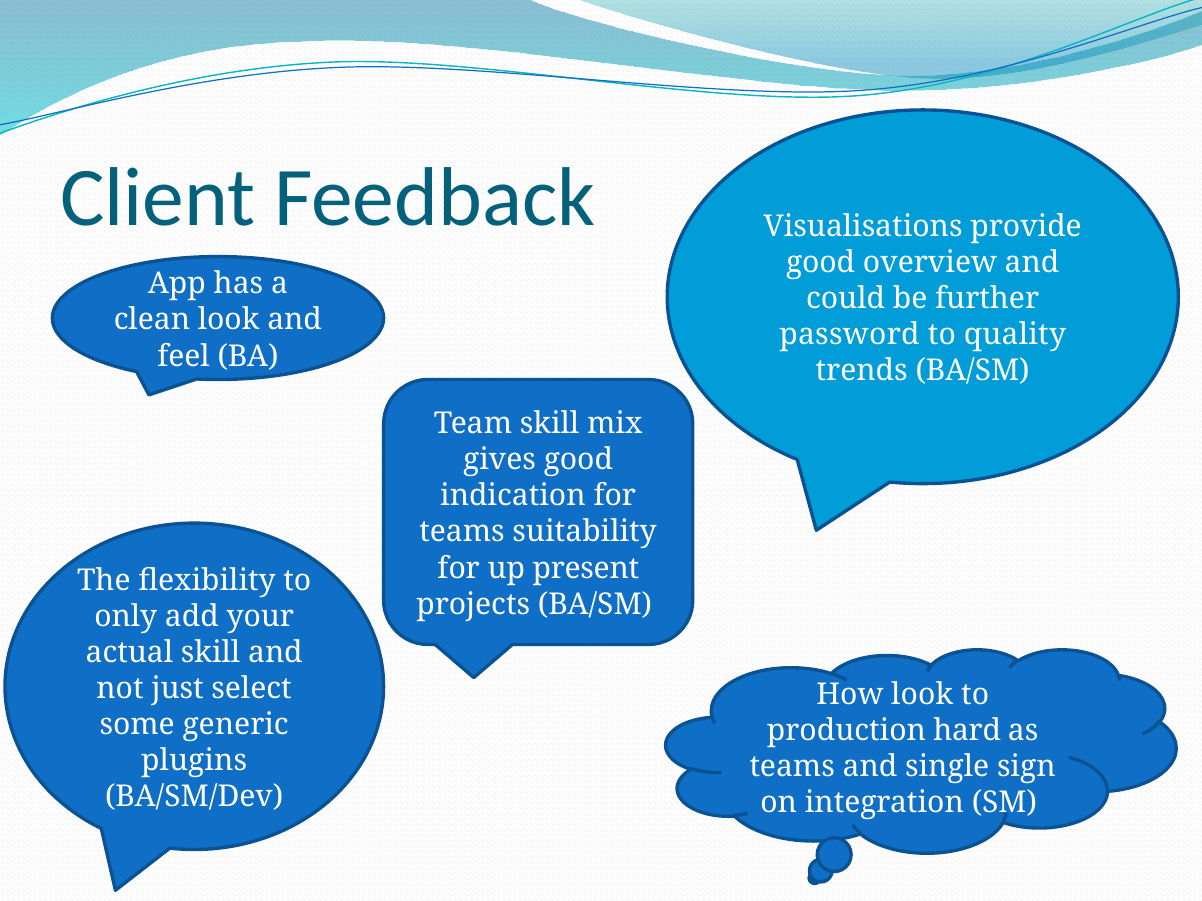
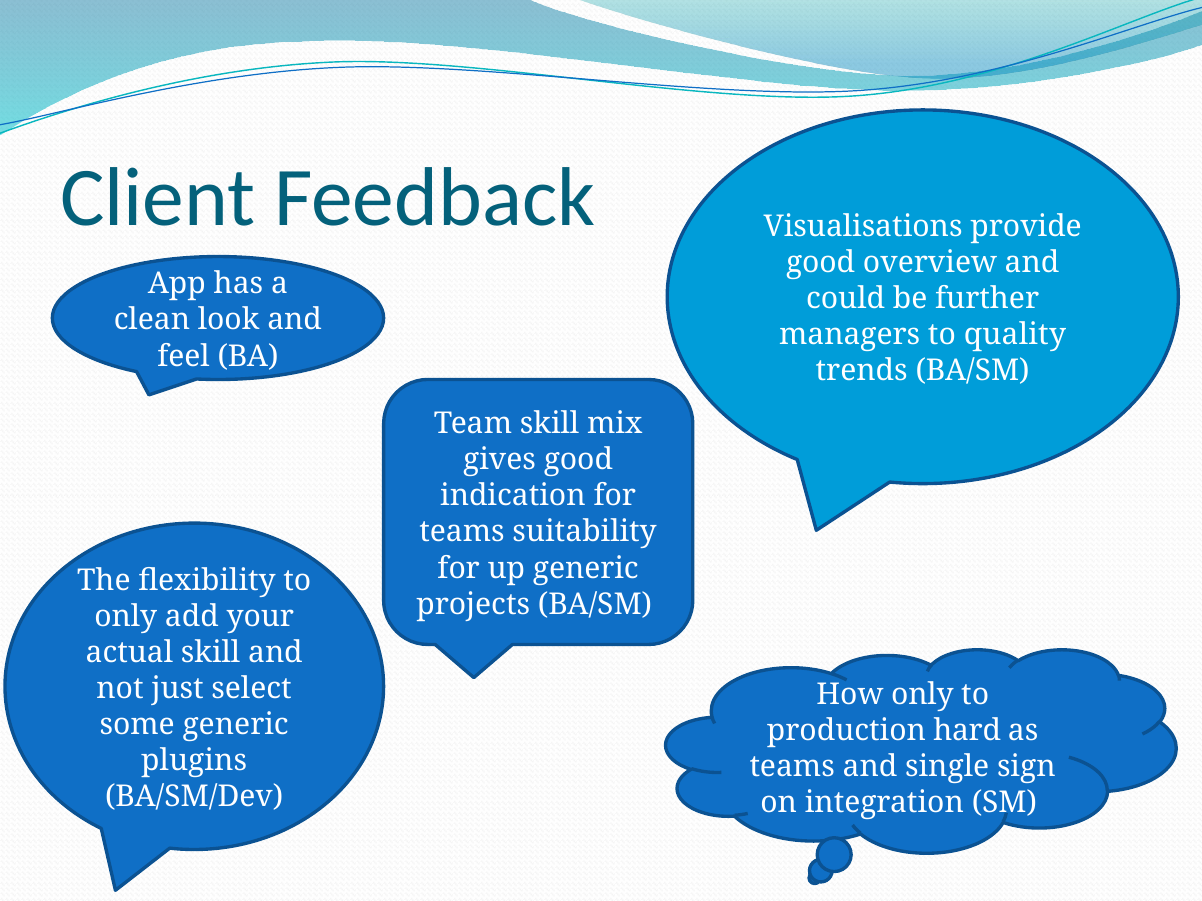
password: password -> managers
up present: present -> generic
How look: look -> only
